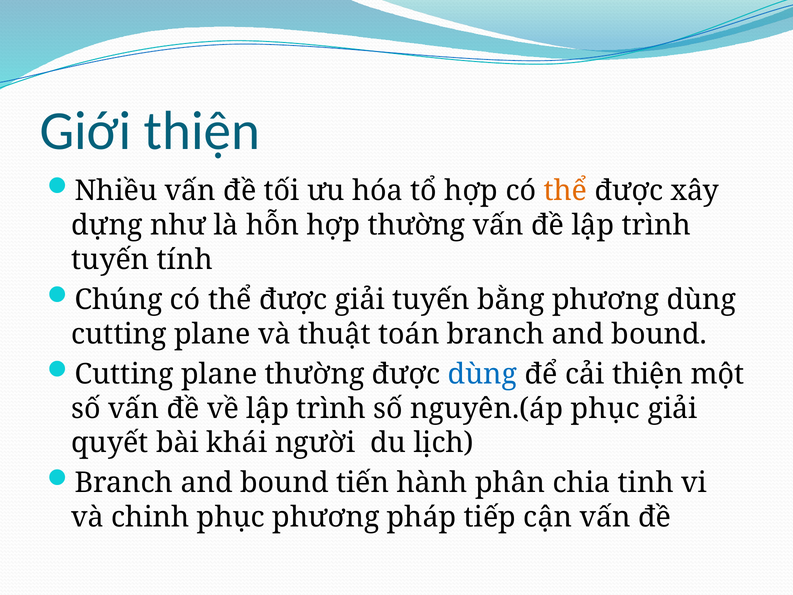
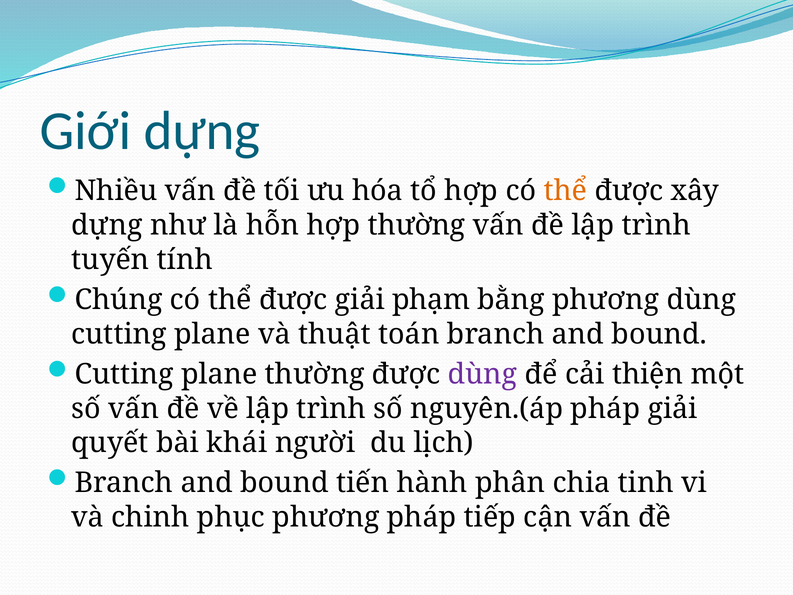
Giới thiện: thiện -> dựng
giải tuyến: tuyến -> phạm
dùng at (483, 374) colour: blue -> purple
nguyên.(áp phục: phục -> pháp
